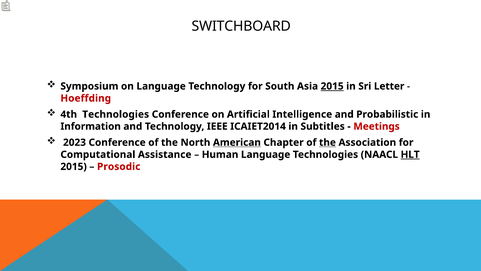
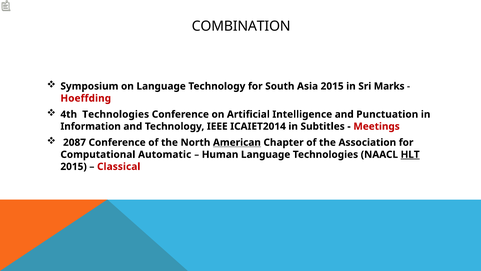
SWITCHBOARD: SWITCHBOARD -> COMBINATION
2015 at (332, 86) underline: present -> none
Letter: Letter -> Marks
Probabilistic: Probabilistic -> Punctuation
2023: 2023 -> 2087
the at (327, 142) underline: present -> none
Assistance: Assistance -> Automatic
Prosodic: Prosodic -> Classical
